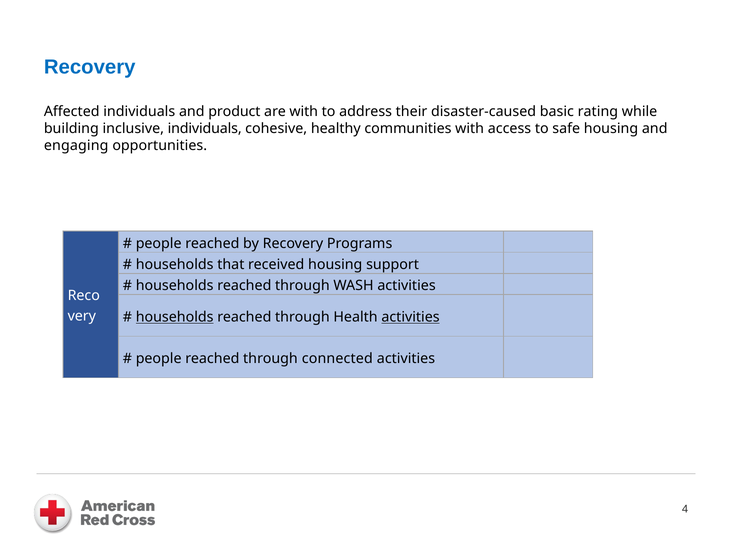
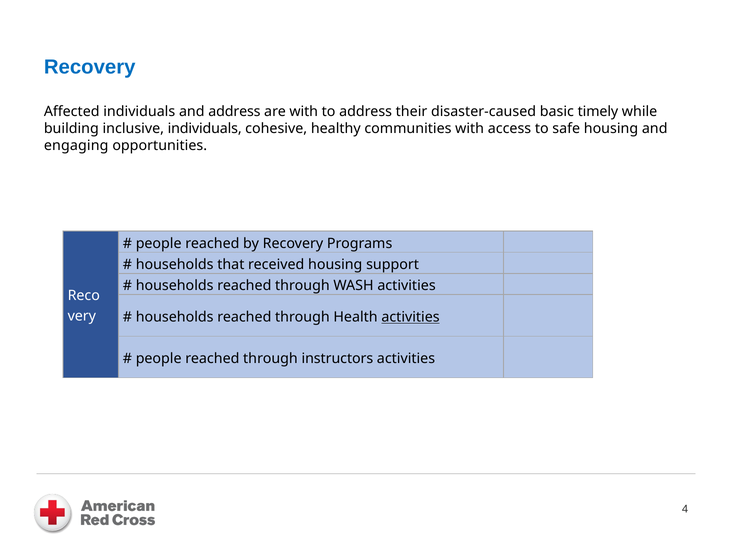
and product: product -> address
rating: rating -> timely
households at (175, 317) underline: present -> none
connected: connected -> instructors
